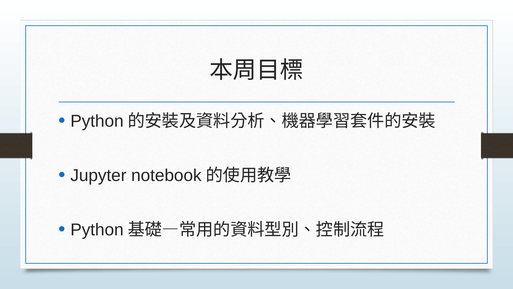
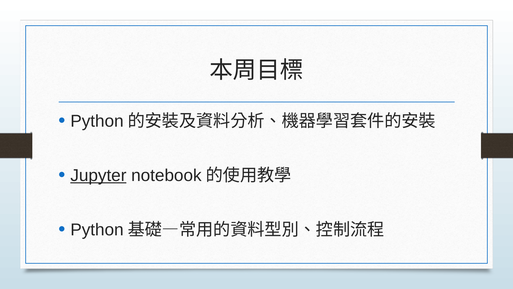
Jupyter underline: none -> present
